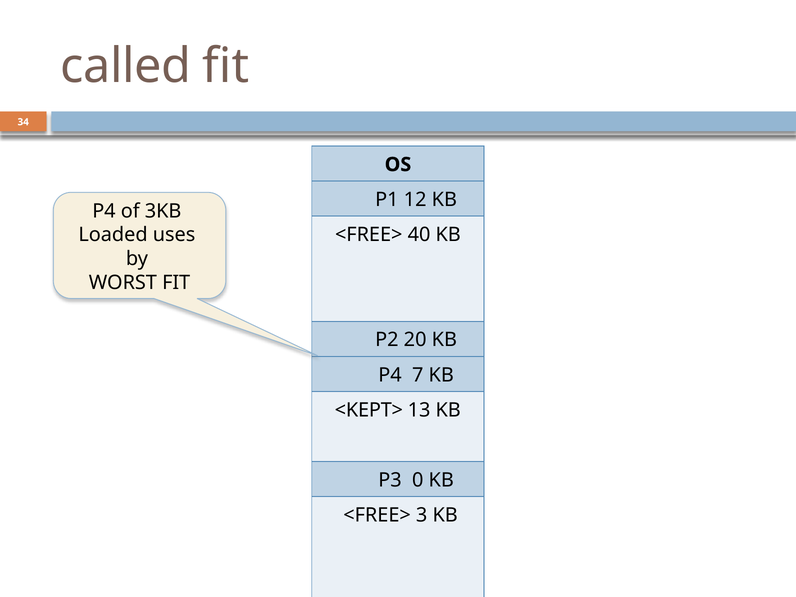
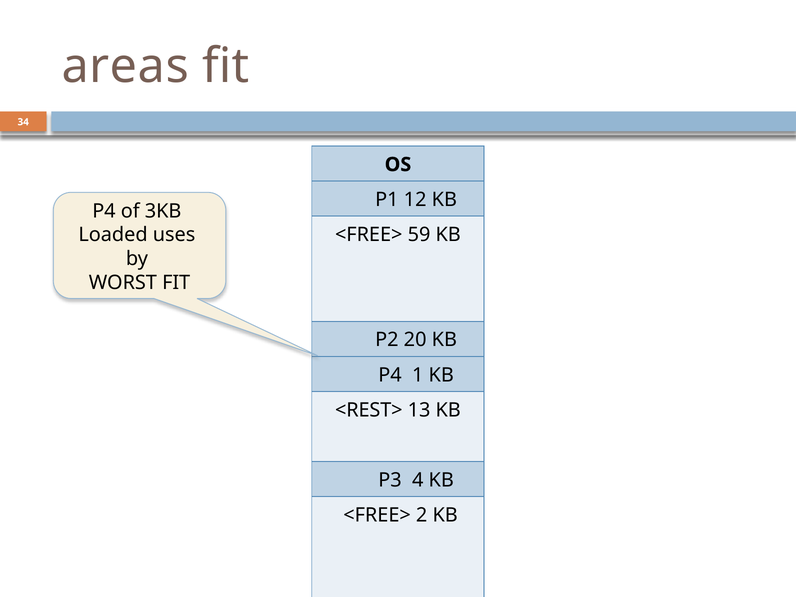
called: called -> areas
40: 40 -> 59
7: 7 -> 1
<KEPT>: <KEPT> -> <REST>
0: 0 -> 4
3: 3 -> 2
